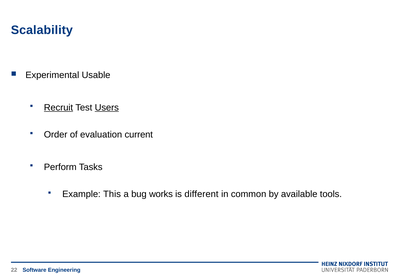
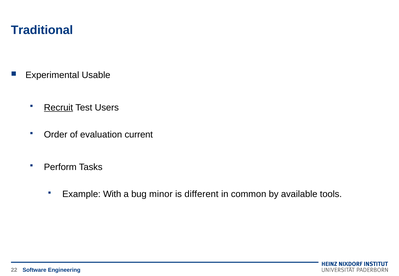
Scalability: Scalability -> Traditional
Users underline: present -> none
This: This -> With
works: works -> minor
